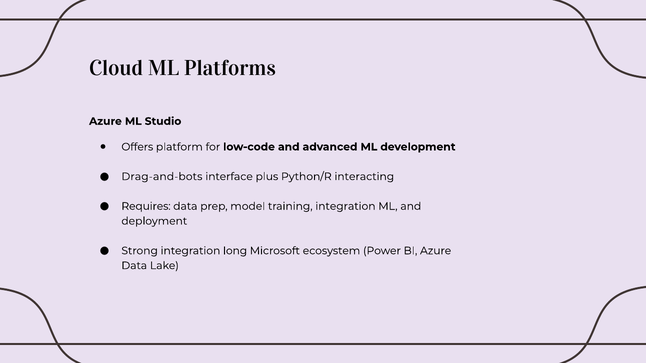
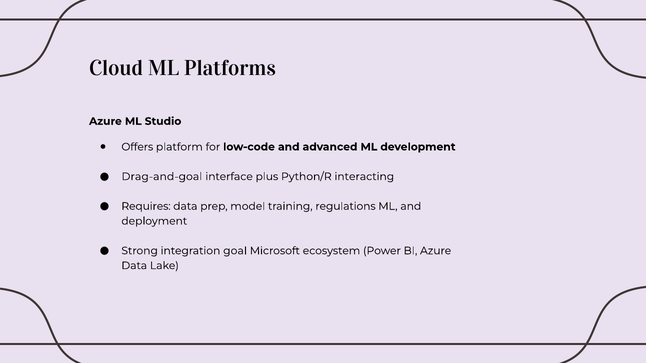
Drag-and-bots: Drag-and-bots -> Drag-and-goal
training integration: integration -> regulations
long: long -> goal
